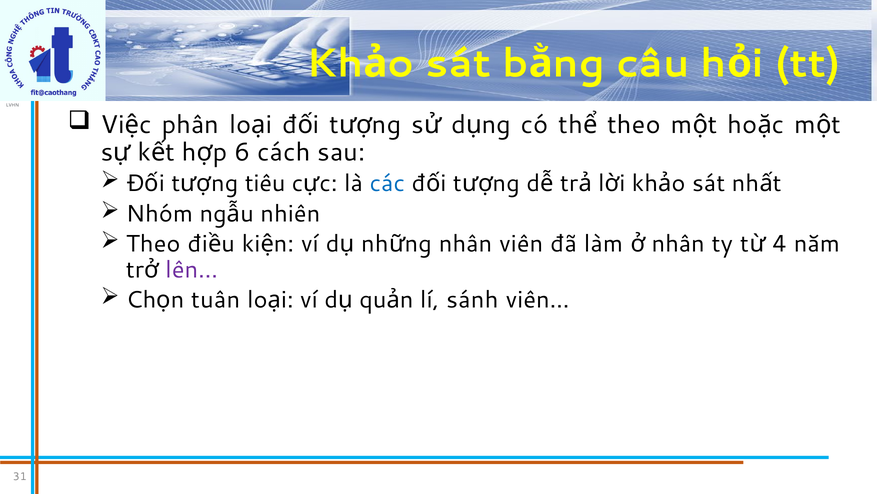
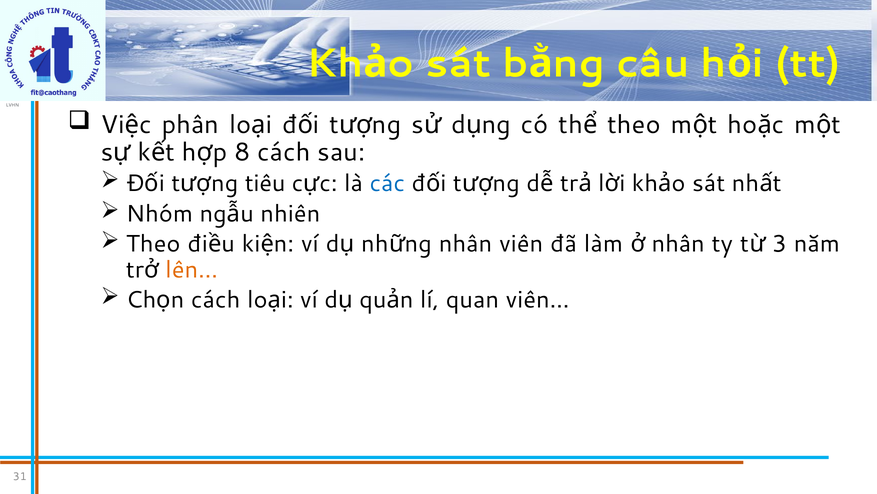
6: 6 -> 8
4: 4 -> 3
lên… colour: purple -> orange
tuân at (216, 300): tuân -> cách
sánh: sánh -> quan
